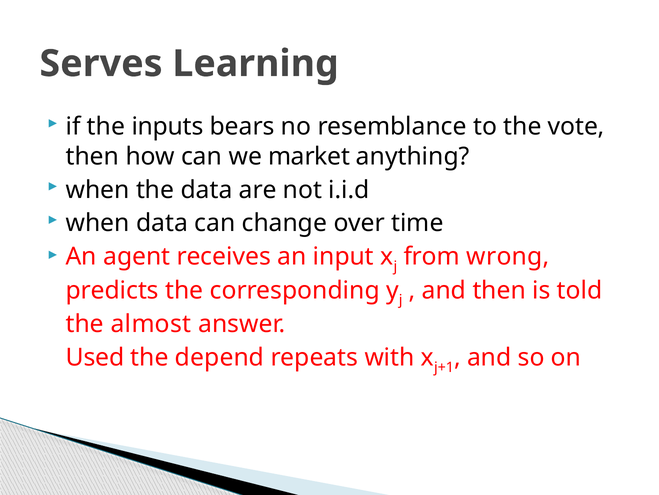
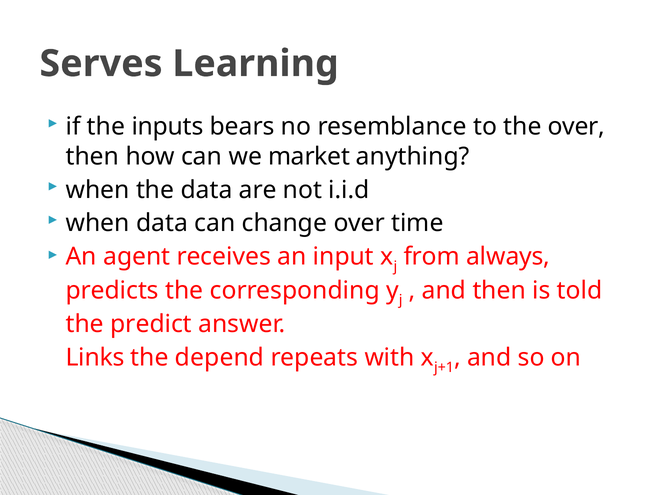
the vote: vote -> over
wrong: wrong -> always
almost: almost -> predict
Used: Used -> Links
